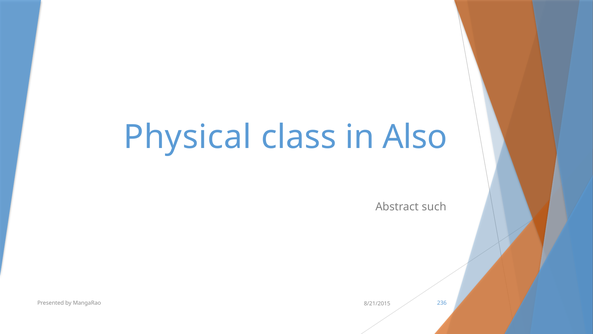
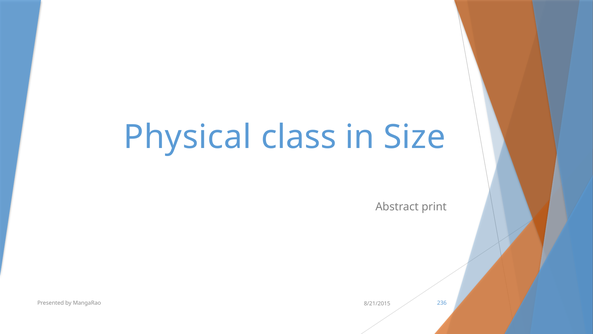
Also: Also -> Size
such: such -> print
